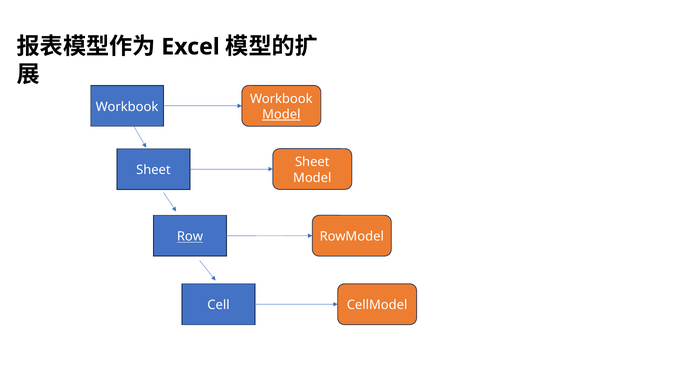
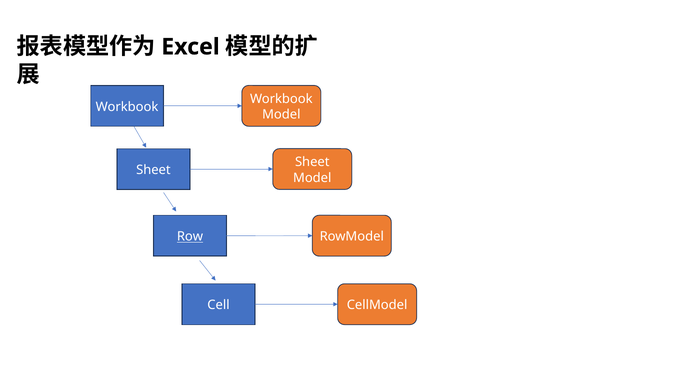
Model at (281, 115) underline: present -> none
